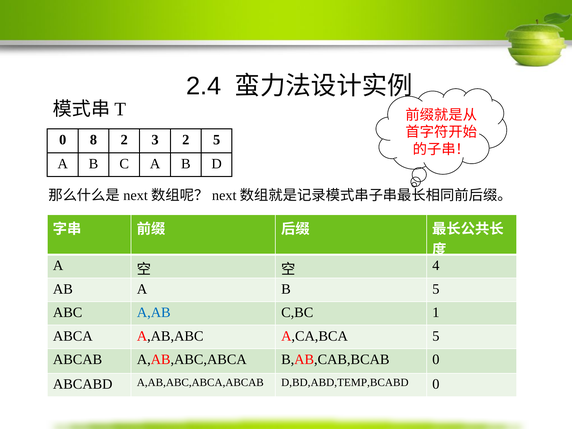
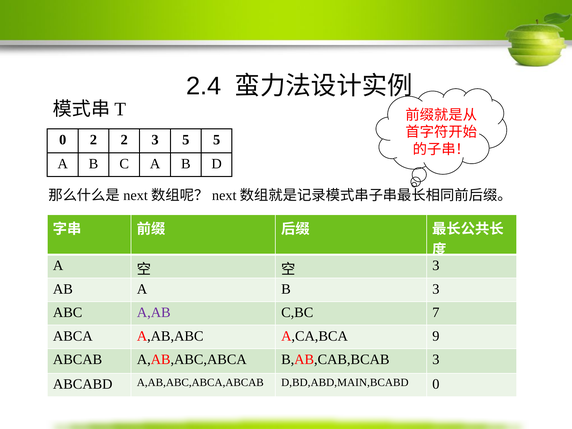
0 8: 8 -> 2
3 2: 2 -> 5
4 at (436, 265): 4 -> 3
B 5: 5 -> 3
A,AB colour: blue -> purple
1: 1 -> 7
A,CA,BCA 5: 5 -> 9
B,AB,CAB,BCAB 0: 0 -> 3
D,BD,ABD,TEMP,BCABD: D,BD,ABD,TEMP,BCABD -> D,BD,ABD,MAIN,BCABD
